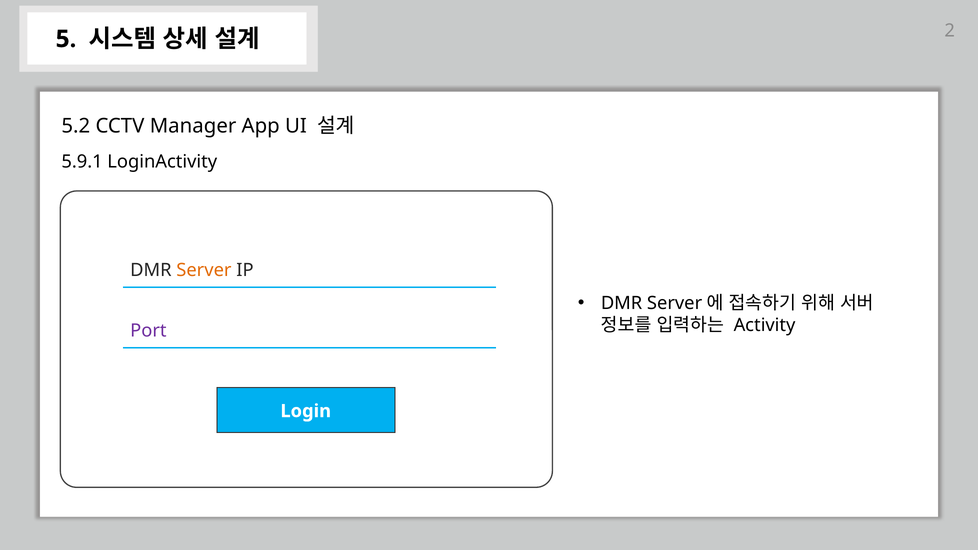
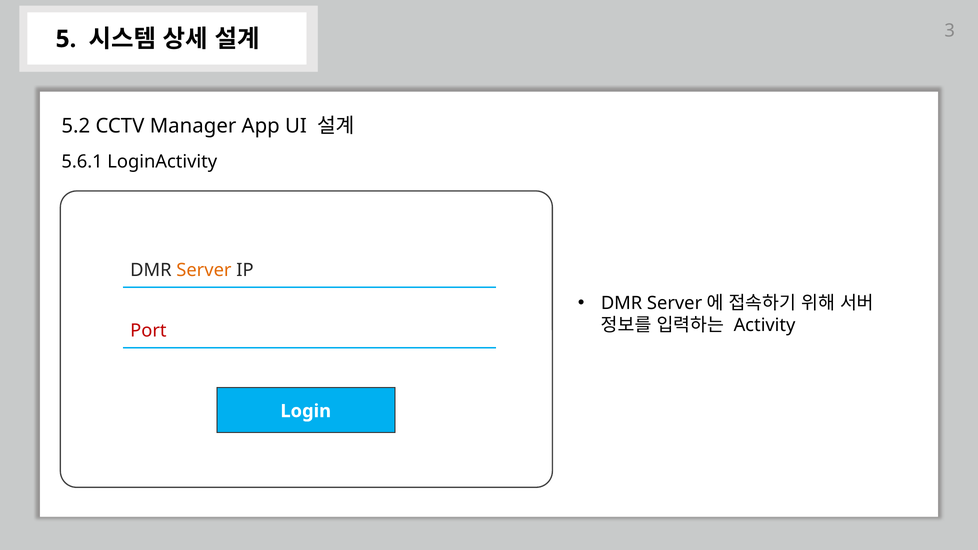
2: 2 -> 3
5.9.1: 5.9.1 -> 5.6.1
Port colour: purple -> red
